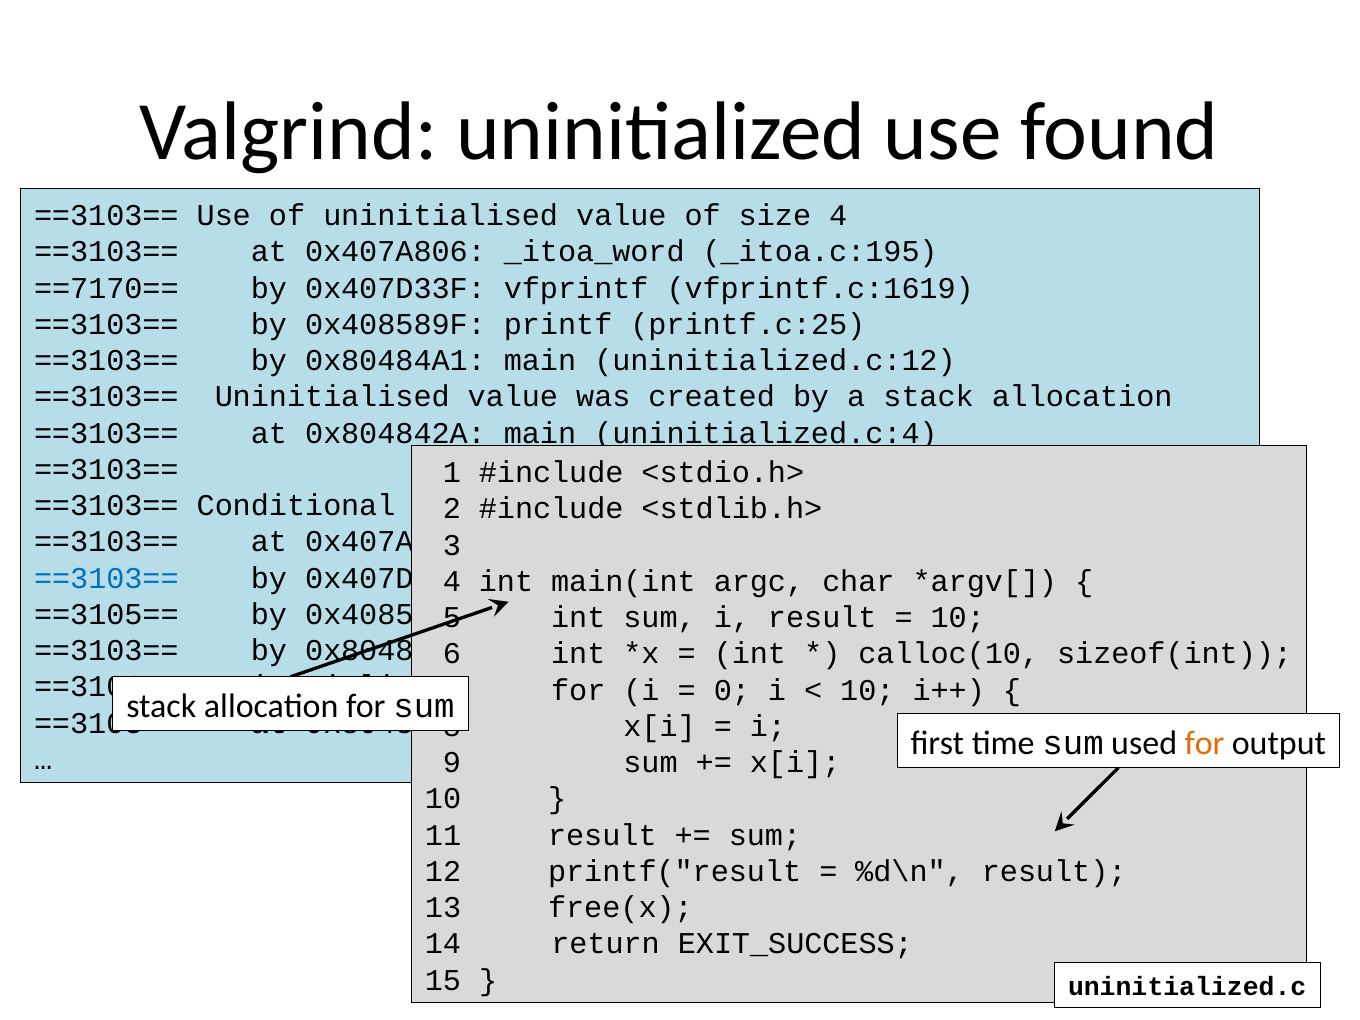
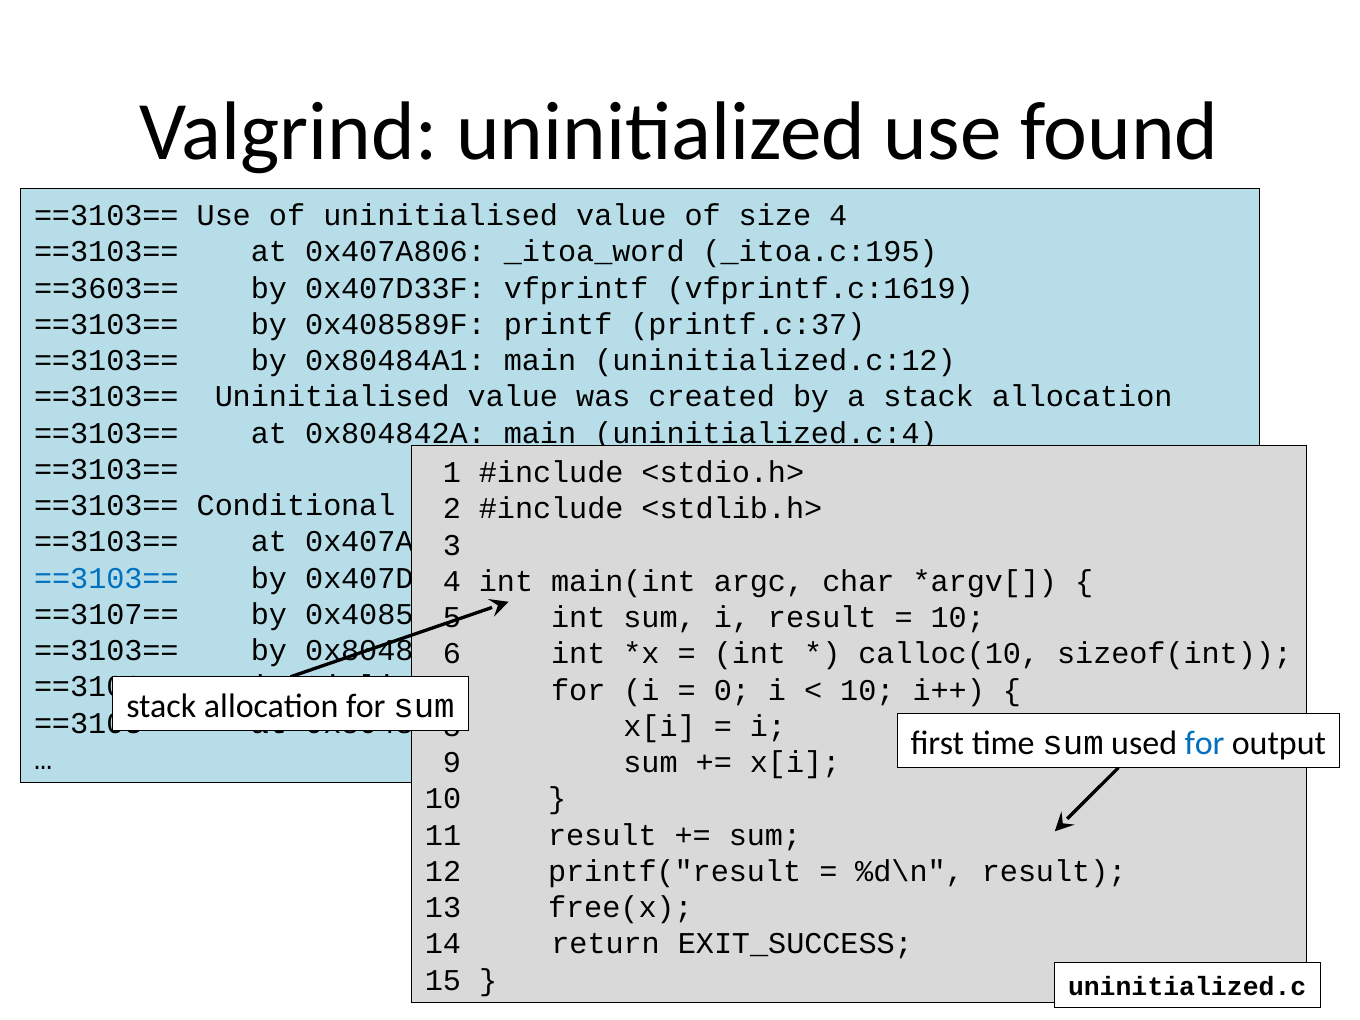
==7170==: ==7170== -> ==3603==
printf.c:25: printf.c:25 -> printf.c:37
==3105==: ==3105== -> ==3107==
for at (1205, 743) colour: orange -> blue
